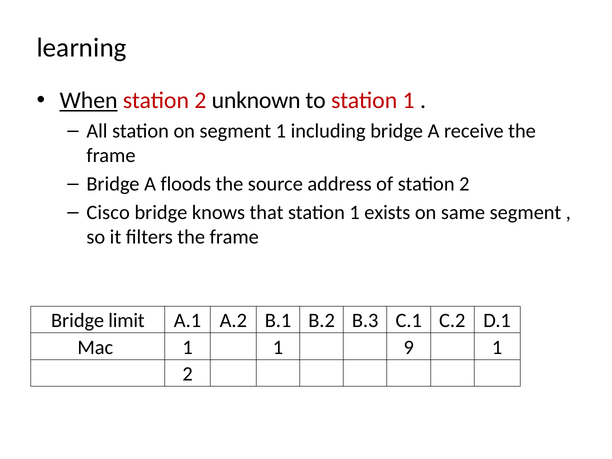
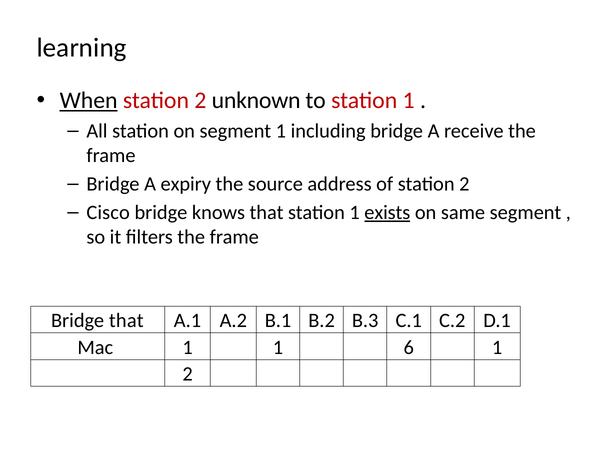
floods: floods -> expiry
exists underline: none -> present
Bridge limit: limit -> that
9: 9 -> 6
